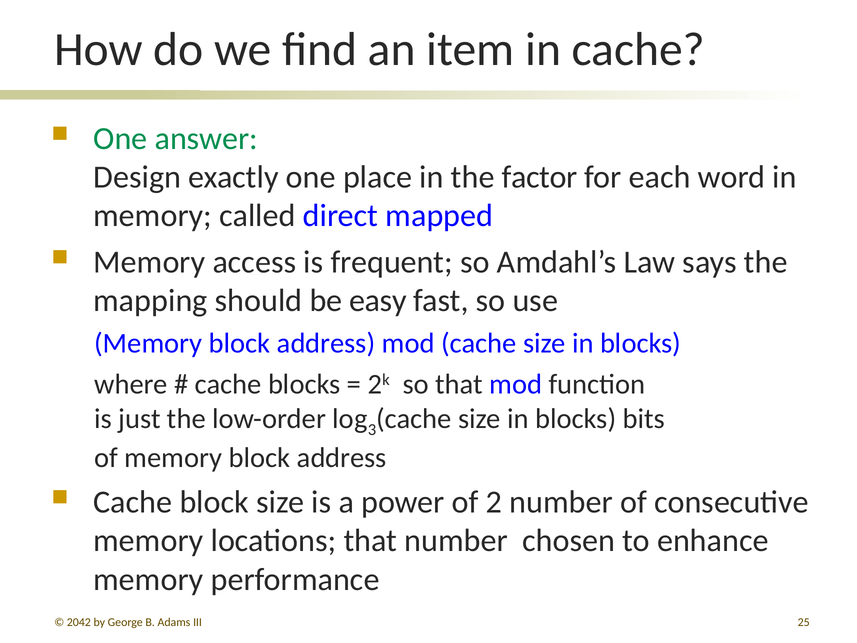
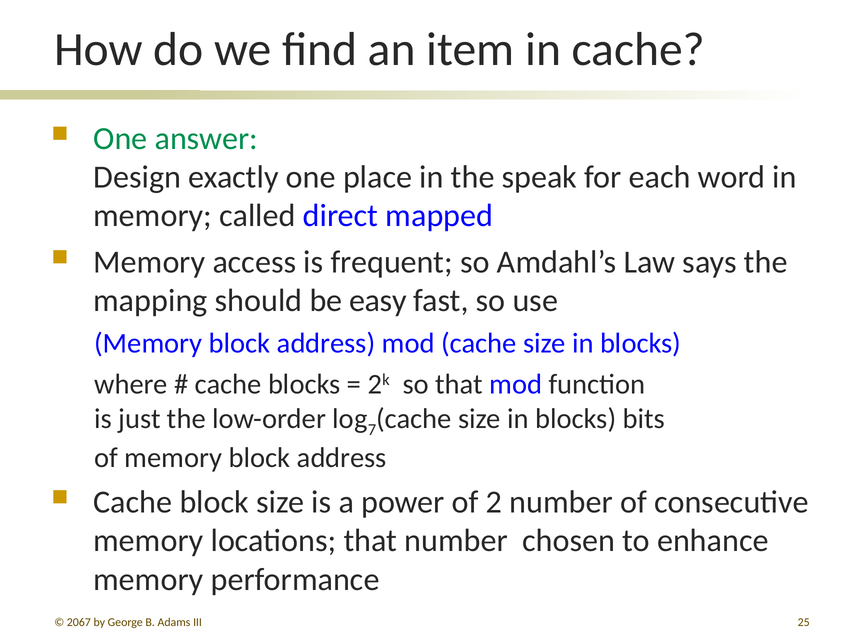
factor: factor -> speak
3: 3 -> 7
2042: 2042 -> 2067
